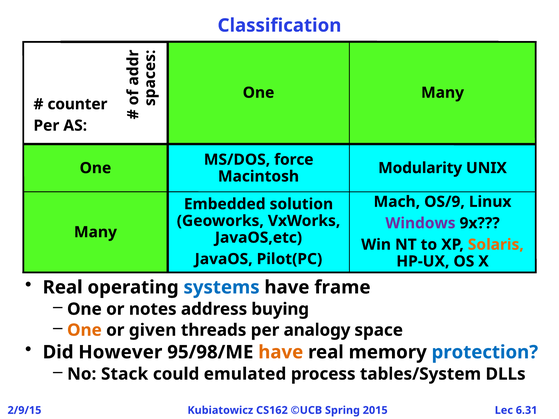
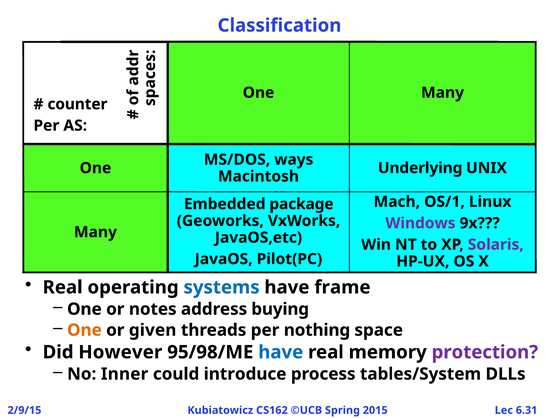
force: force -> ways
Modularity: Modularity -> Underlying
OS/9: OS/9 -> OS/1
solution: solution -> package
Solaris colour: orange -> purple
analogy: analogy -> nothing
have at (281, 352) colour: orange -> blue
protection colour: blue -> purple
Stack: Stack -> Inner
emulated: emulated -> introduce
